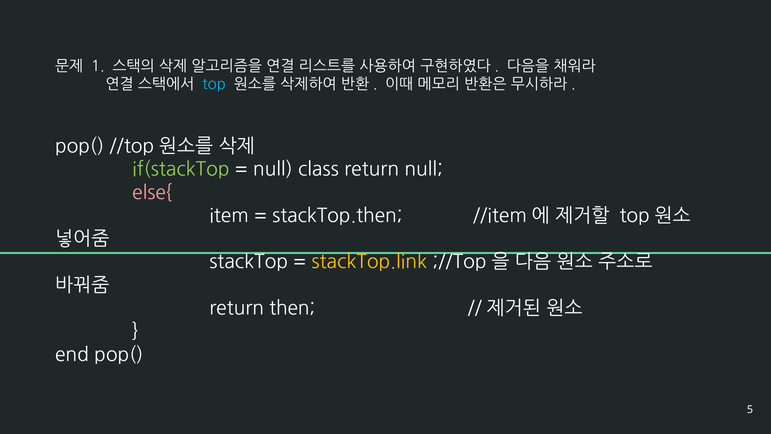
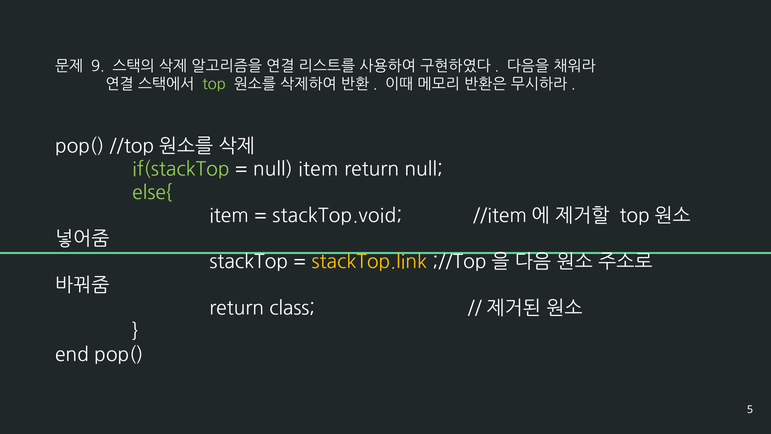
1: 1 -> 9
top colour: light blue -> light green
null class: class -> item
else{ colour: pink -> light green
stackTop.then: stackTop.then -> stackTop.void
then: then -> class
